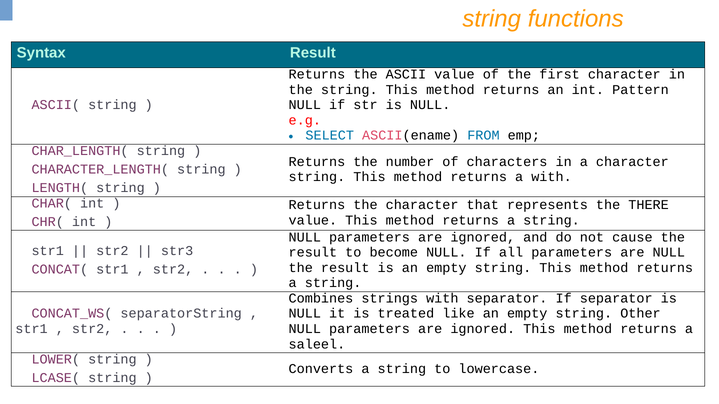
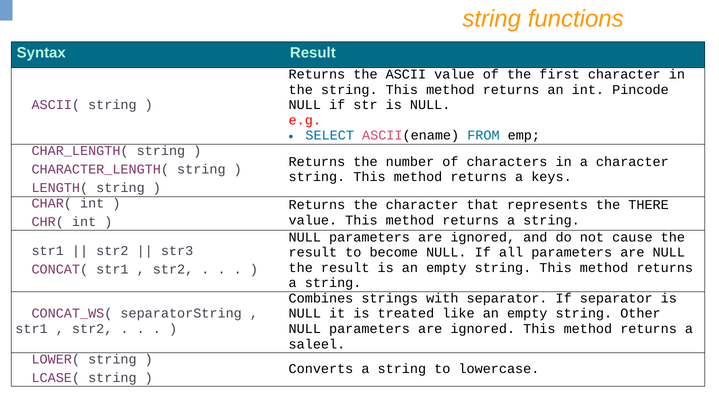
Pattern: Pattern -> Pincode
a with: with -> keys
